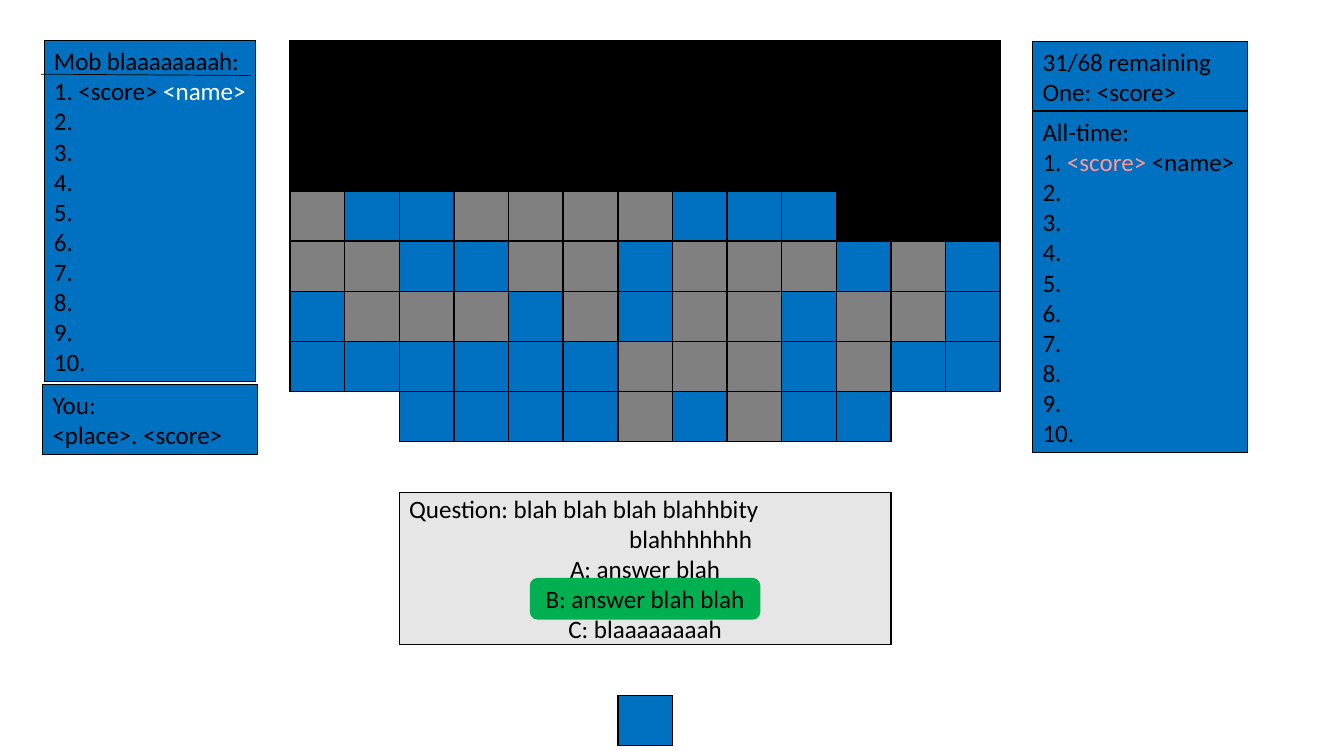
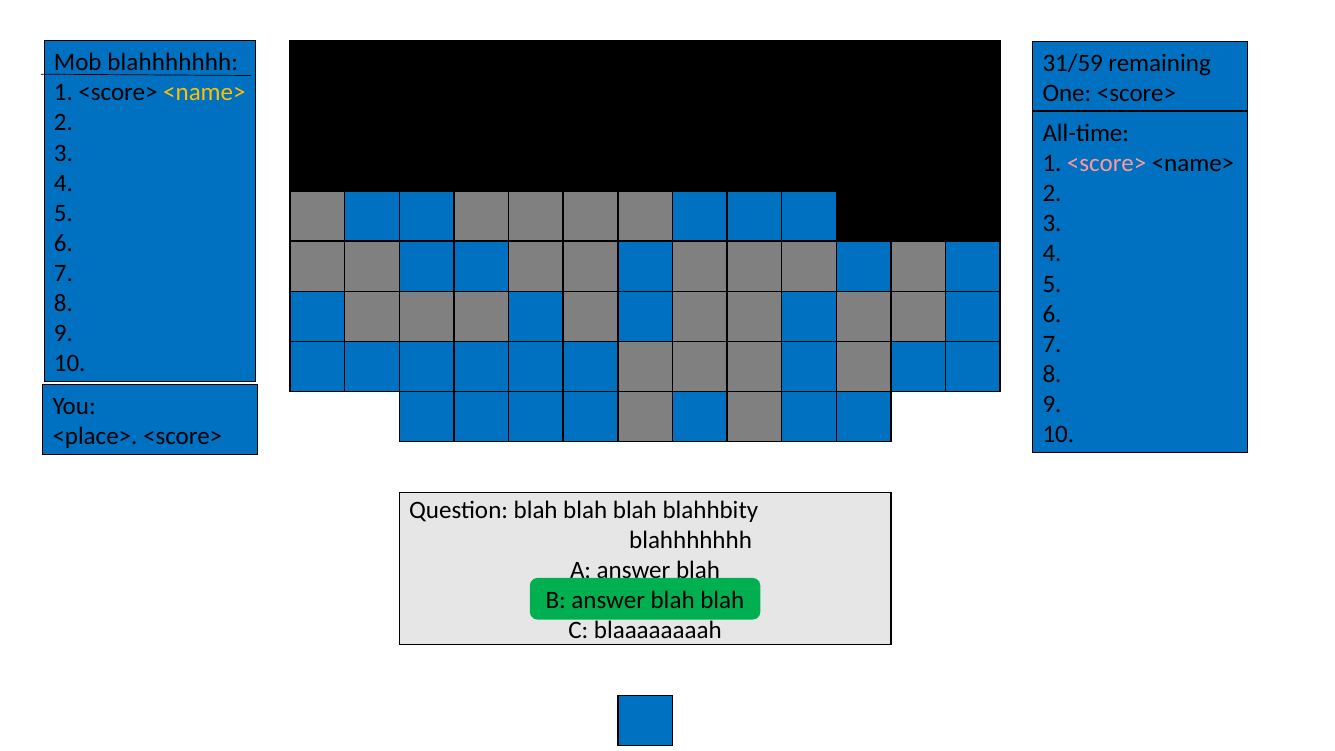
Mob blaaaaaaaah: blaaaaaaaah -> blahhhhhhh
31/68: 31/68 -> 31/59
<name> at (204, 93) colour: white -> yellow
